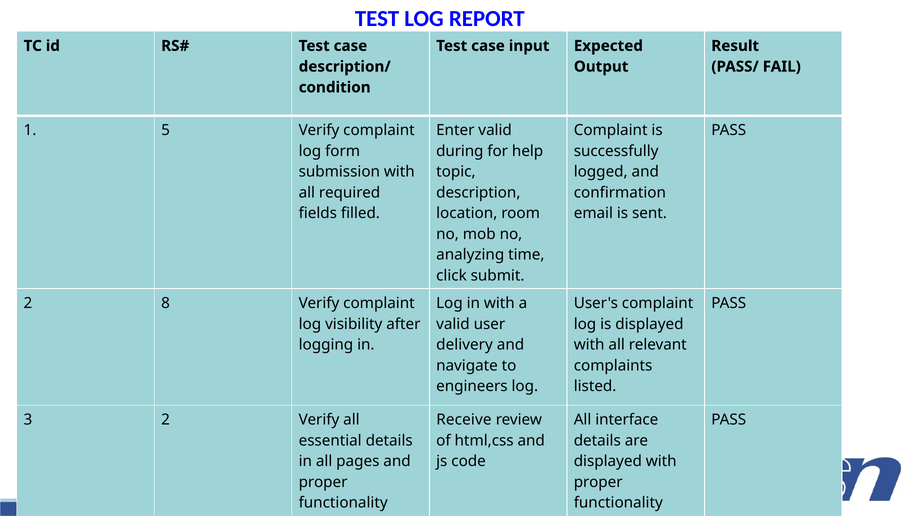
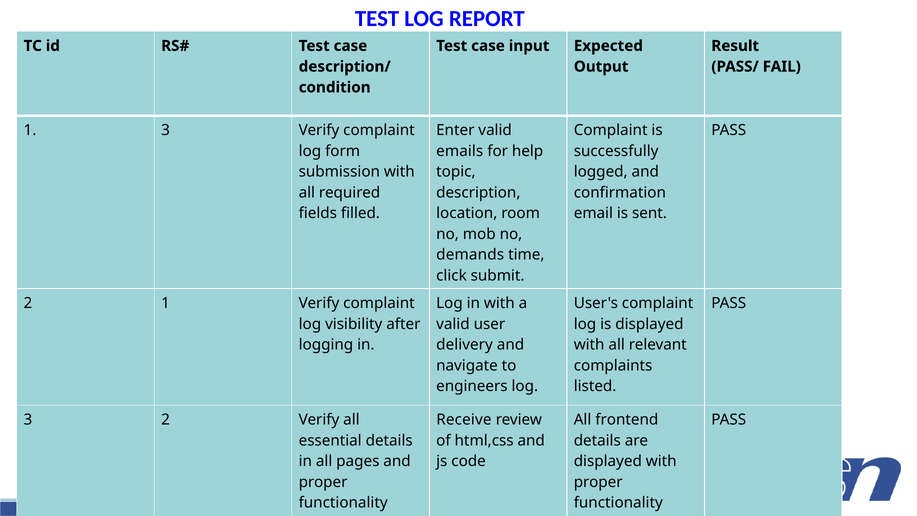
1 5: 5 -> 3
during: during -> emails
analyzing: analyzing -> demands
2 8: 8 -> 1
interface: interface -> frontend
